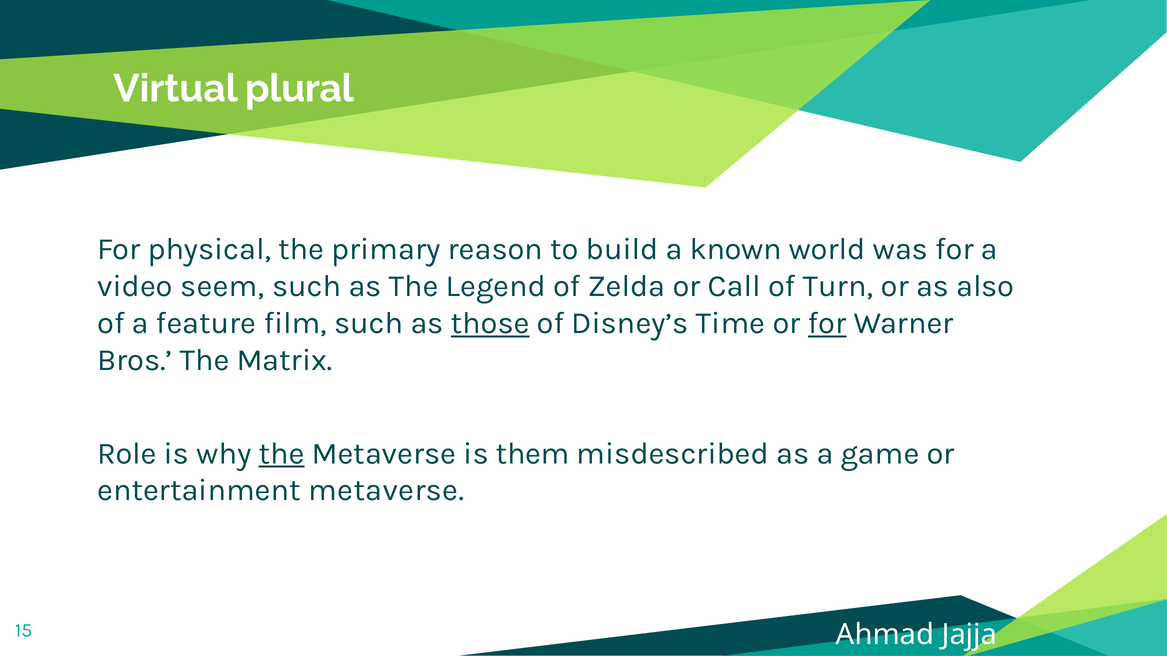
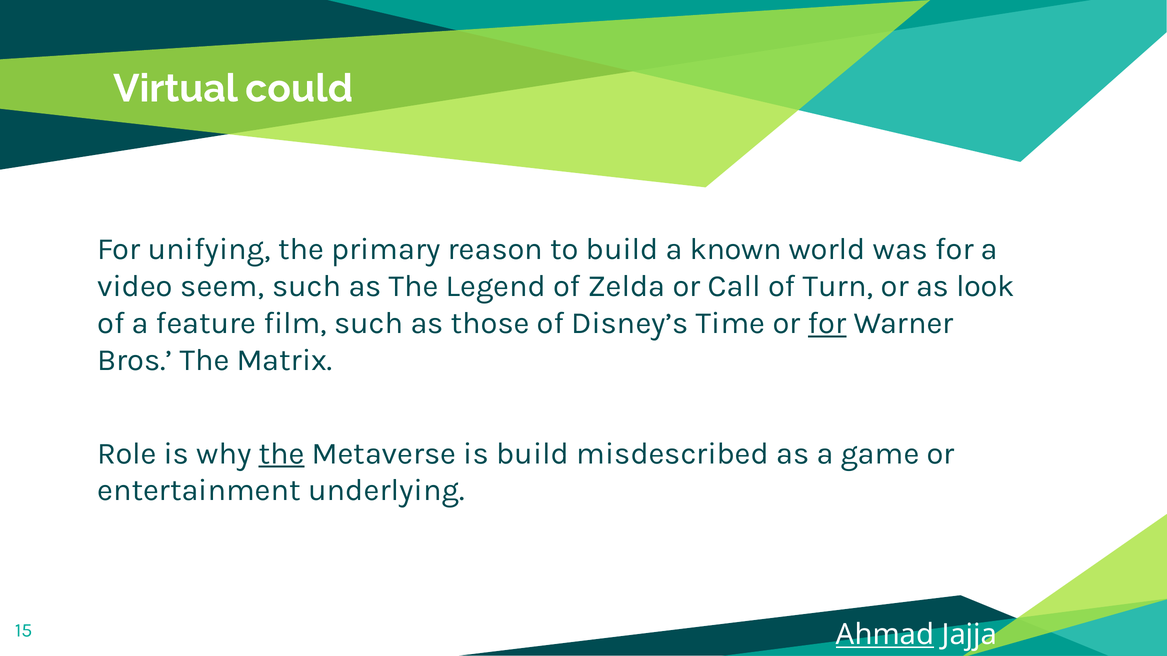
plural: plural -> could
physical: physical -> unifying
also: also -> look
those underline: present -> none
is them: them -> build
entertainment metaverse: metaverse -> underlying
Ahmad underline: none -> present
